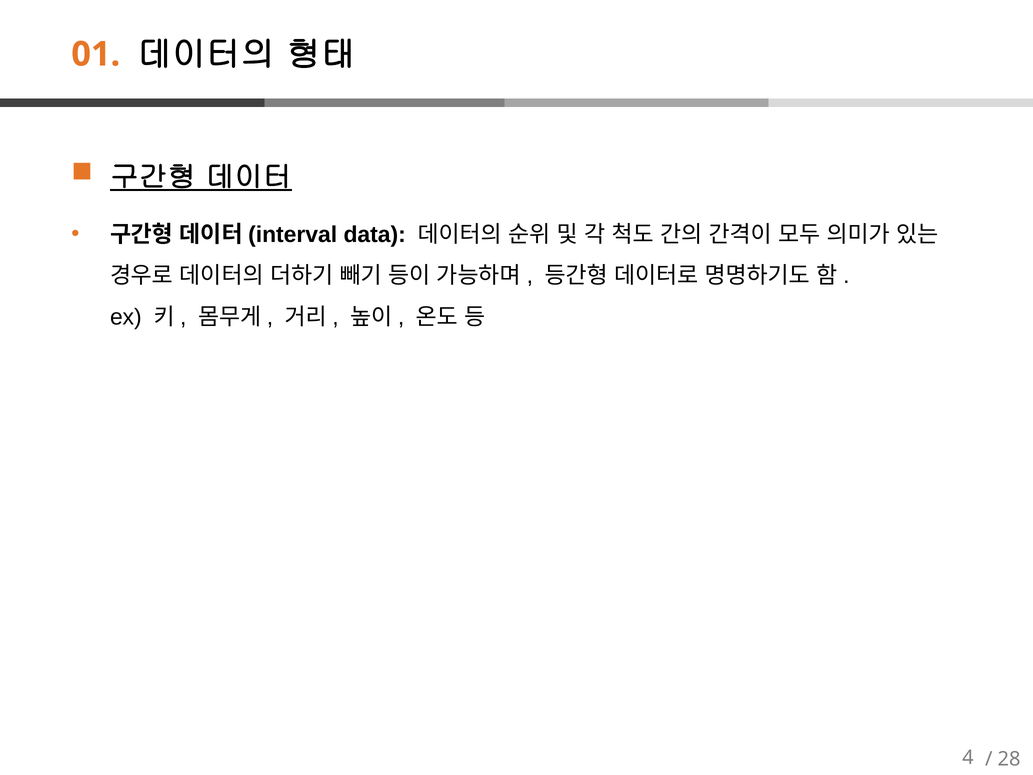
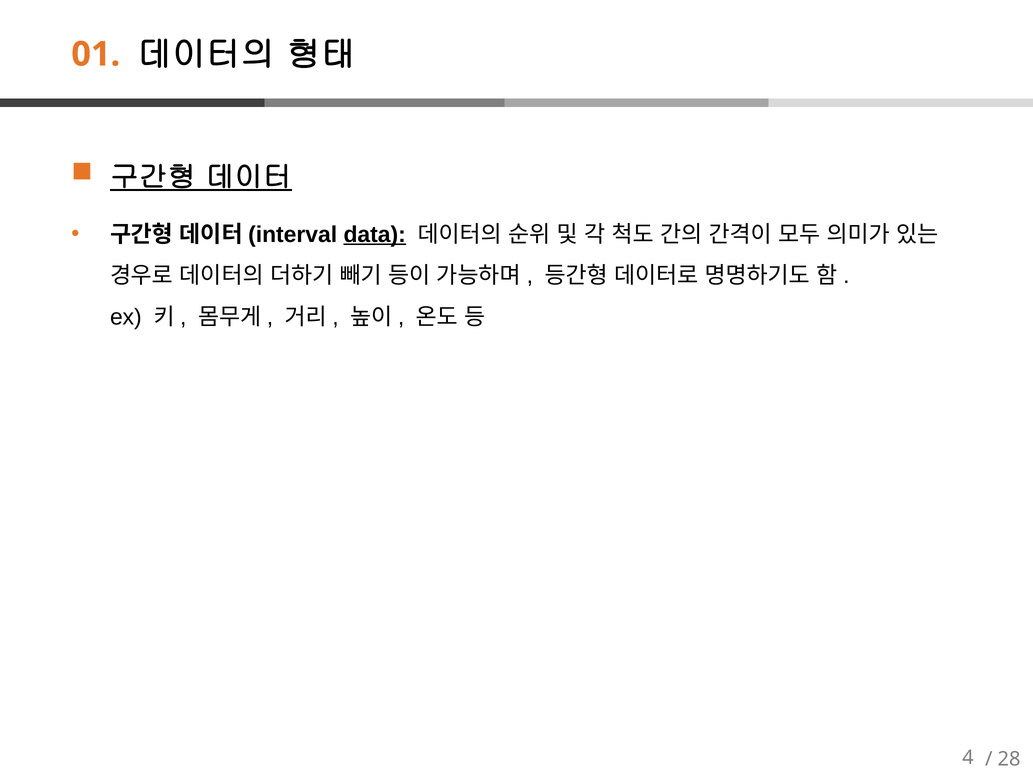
data underline: none -> present
